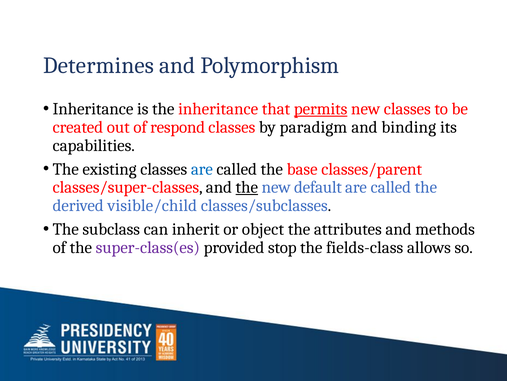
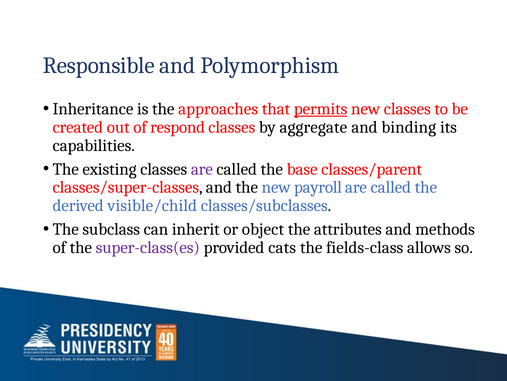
Determines: Determines -> Responsible
the inheritance: inheritance -> approaches
paradigm: paradigm -> aggregate
are at (202, 169) colour: blue -> purple
the at (247, 187) underline: present -> none
default: default -> payroll
stop: stop -> cats
